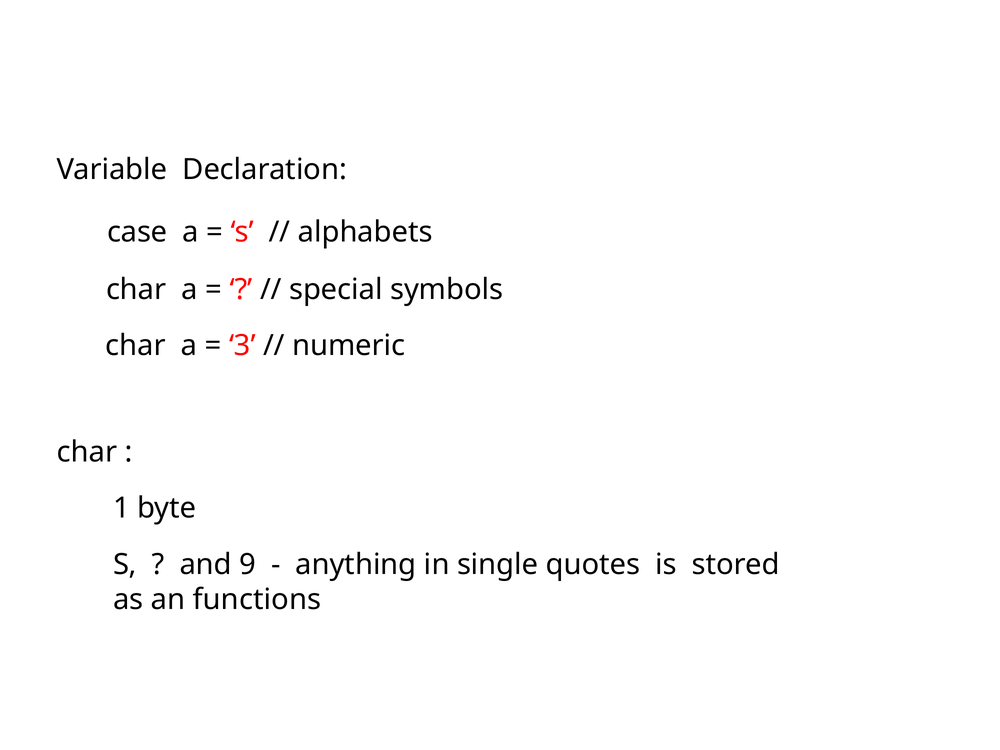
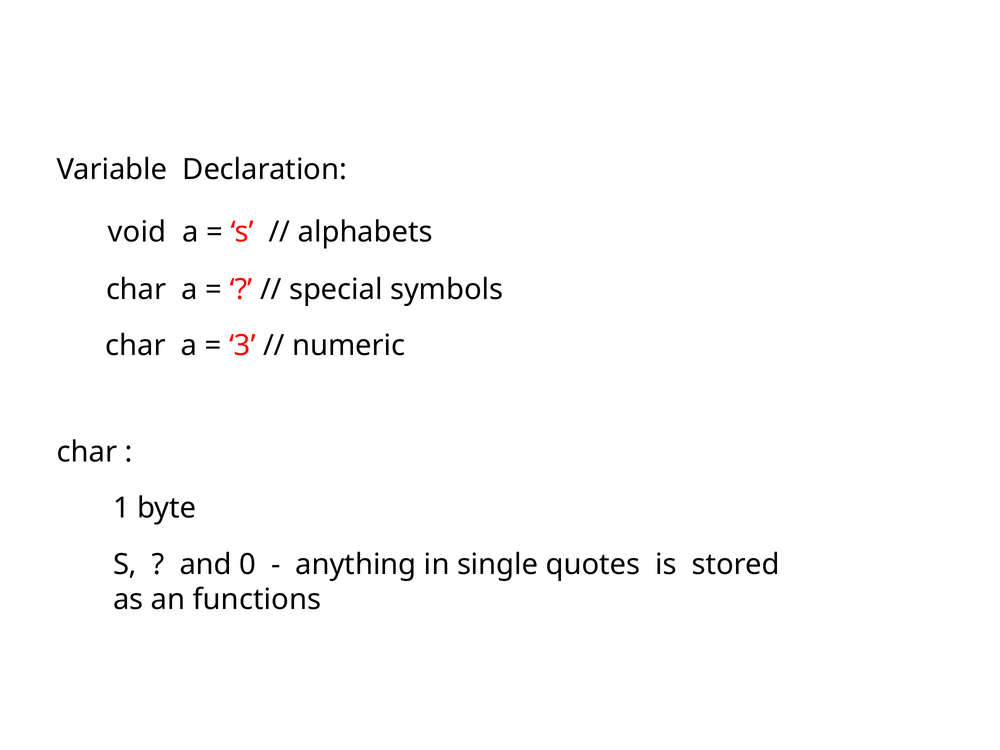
case: case -> void
9: 9 -> 0
